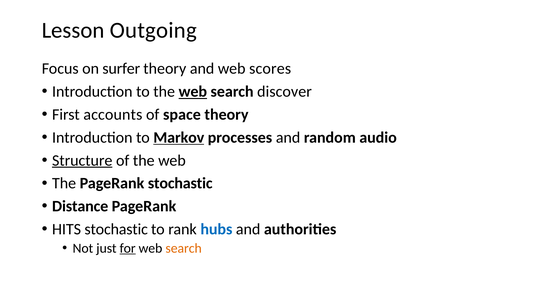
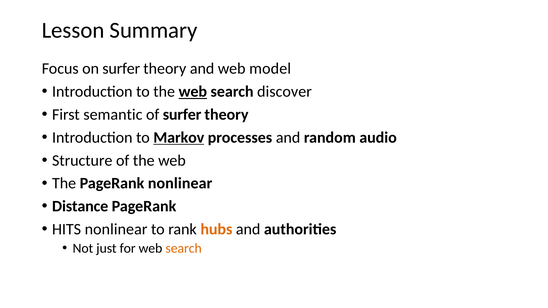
Outgoing: Outgoing -> Summary
scores: scores -> model
accounts: accounts -> semantic
of space: space -> surfer
Structure underline: present -> none
PageRank stochastic: stochastic -> nonlinear
HITS stochastic: stochastic -> nonlinear
hubs colour: blue -> orange
for underline: present -> none
